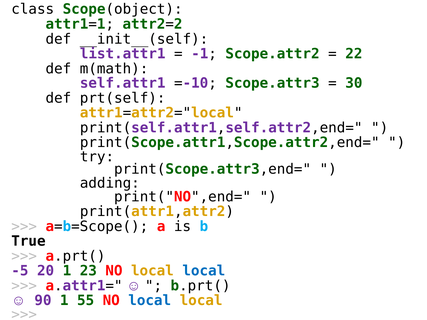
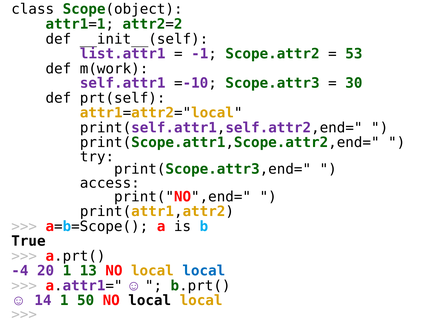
22: 22 -> 53
m(math: m(math -> m(work
adding: adding -> access
-5: -5 -> -4
23: 23 -> 13
90: 90 -> 14
55: 55 -> 50
local at (150, 301) colour: blue -> black
